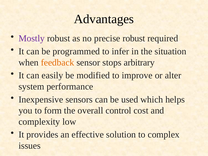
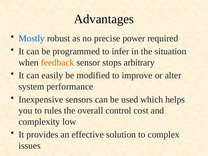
Mostly colour: purple -> blue
precise robust: robust -> power
form: form -> rules
